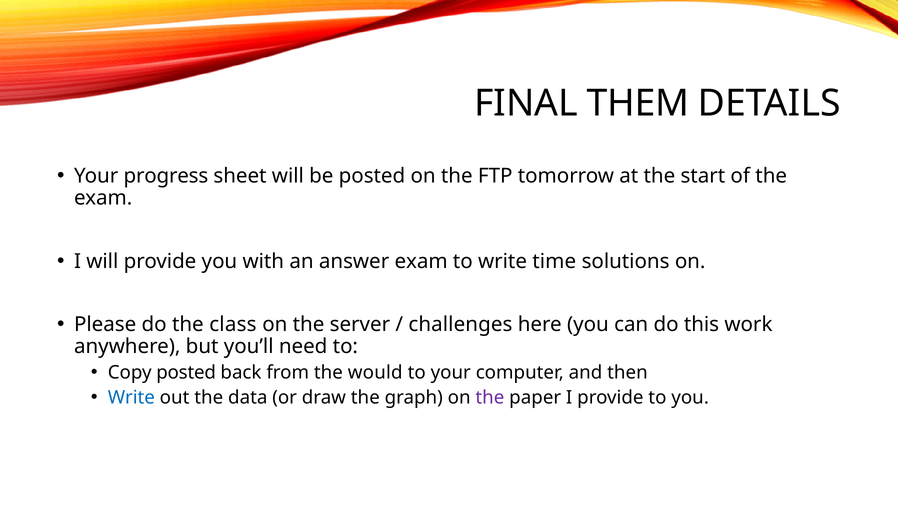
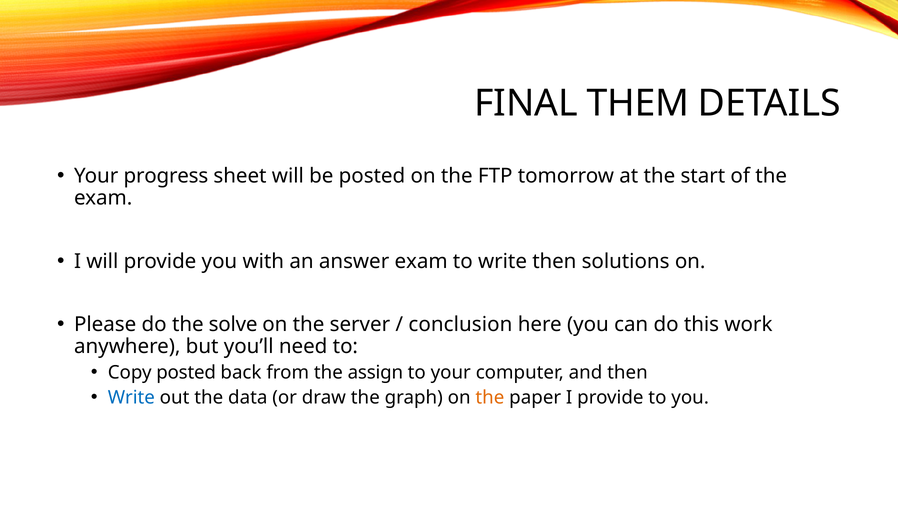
write time: time -> then
class: class -> solve
challenges: challenges -> conclusion
would: would -> assign
the at (490, 397) colour: purple -> orange
